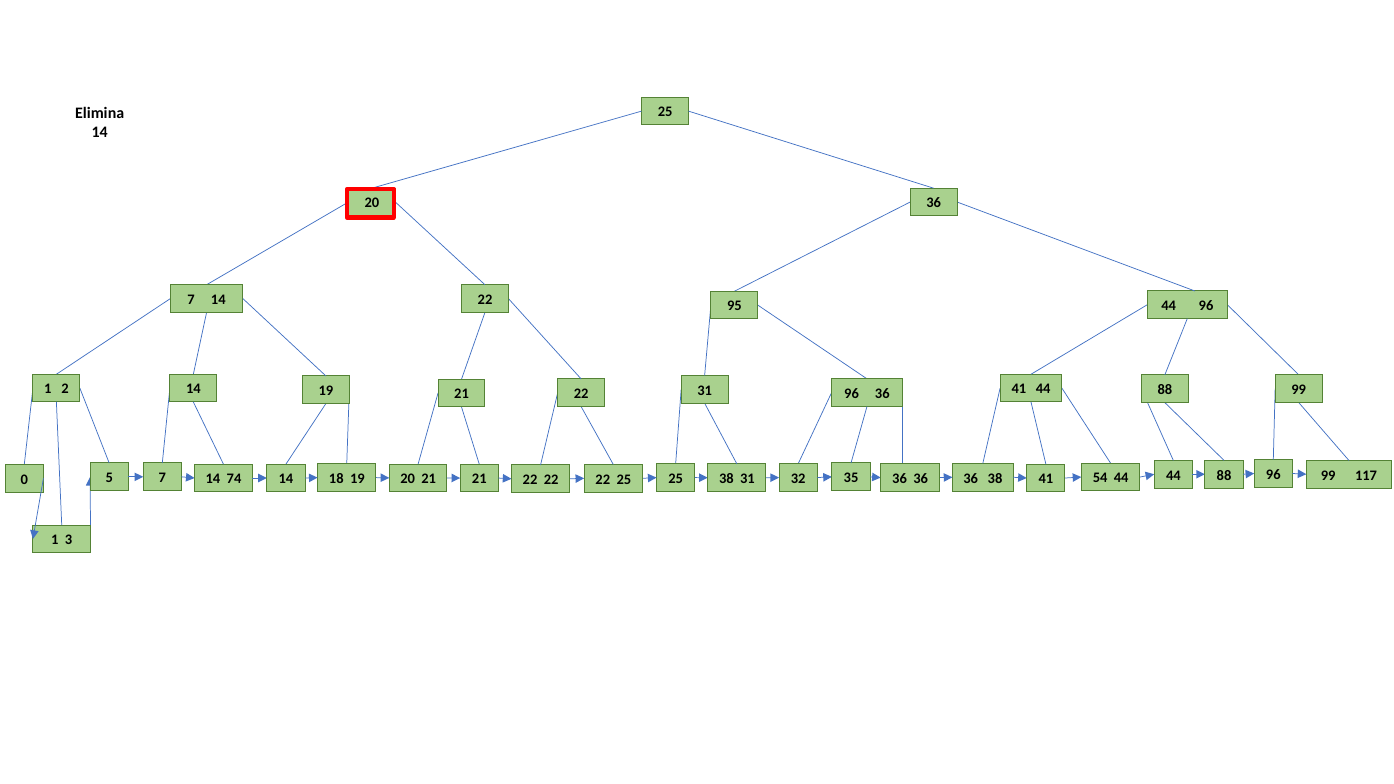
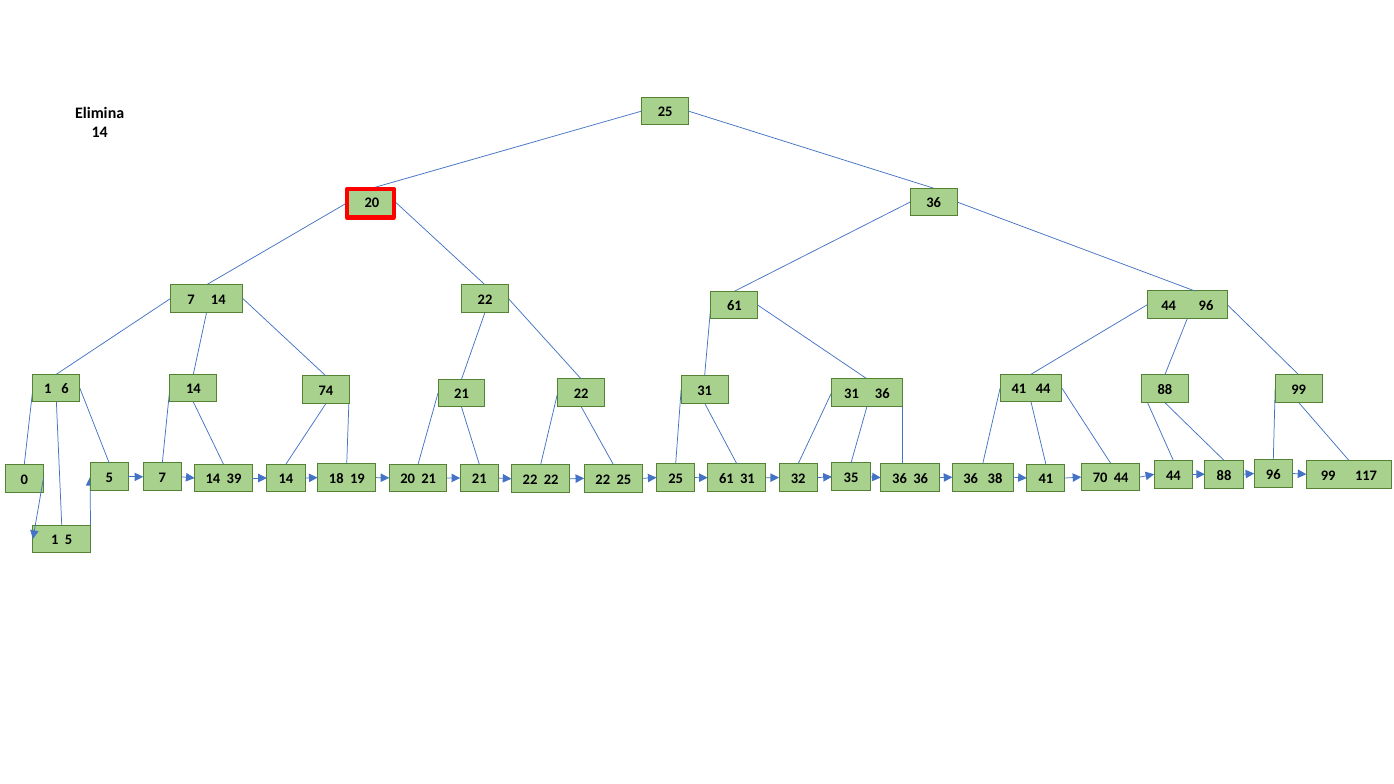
22 95: 95 -> 61
2: 2 -> 6
14 19: 19 -> 74
31 96: 96 -> 31
54: 54 -> 70
74: 74 -> 39
25 38: 38 -> 61
1 3: 3 -> 5
